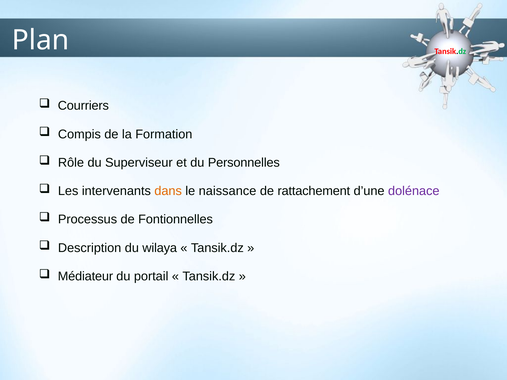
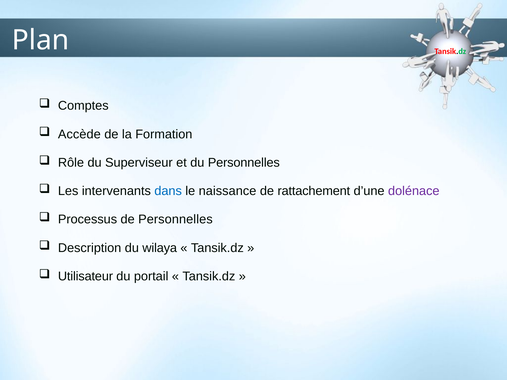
Courriers: Courriers -> Comptes
Compis: Compis -> Accède
dans colour: orange -> blue
de Fontionnelles: Fontionnelles -> Personnelles
Médiateur: Médiateur -> Utilisateur
